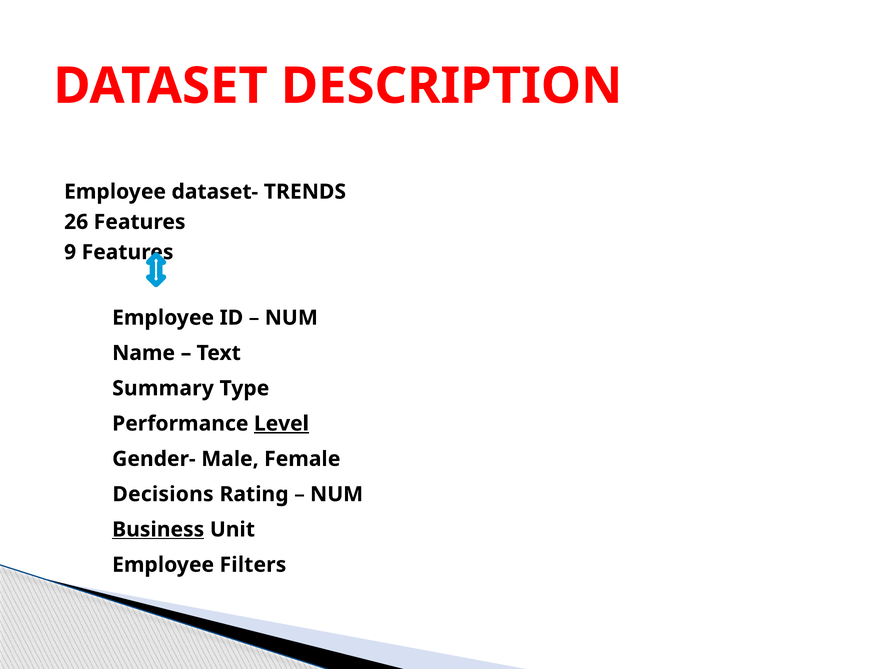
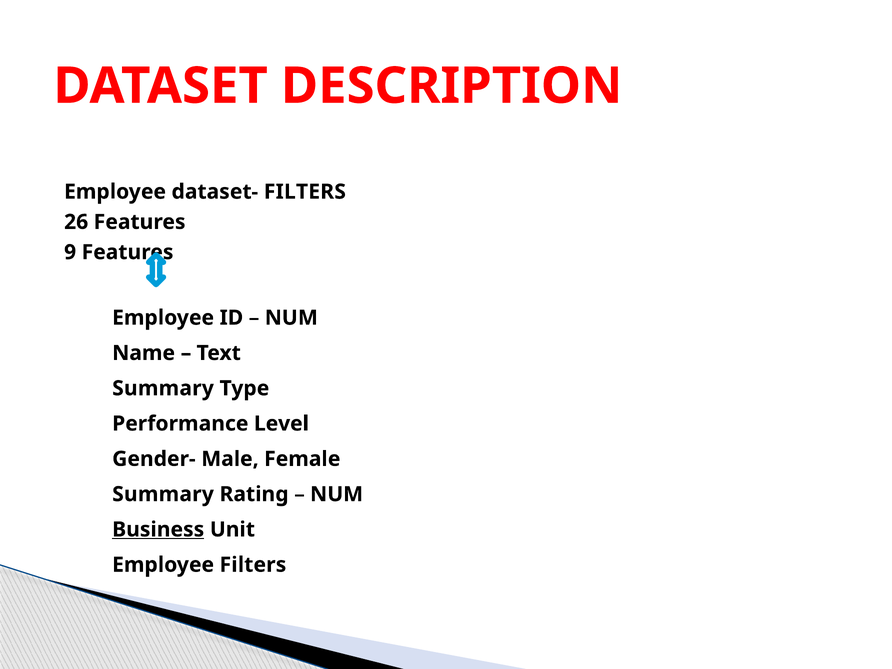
dataset- TRENDS: TRENDS -> FILTERS
Level underline: present -> none
Decisions at (163, 494): Decisions -> Summary
